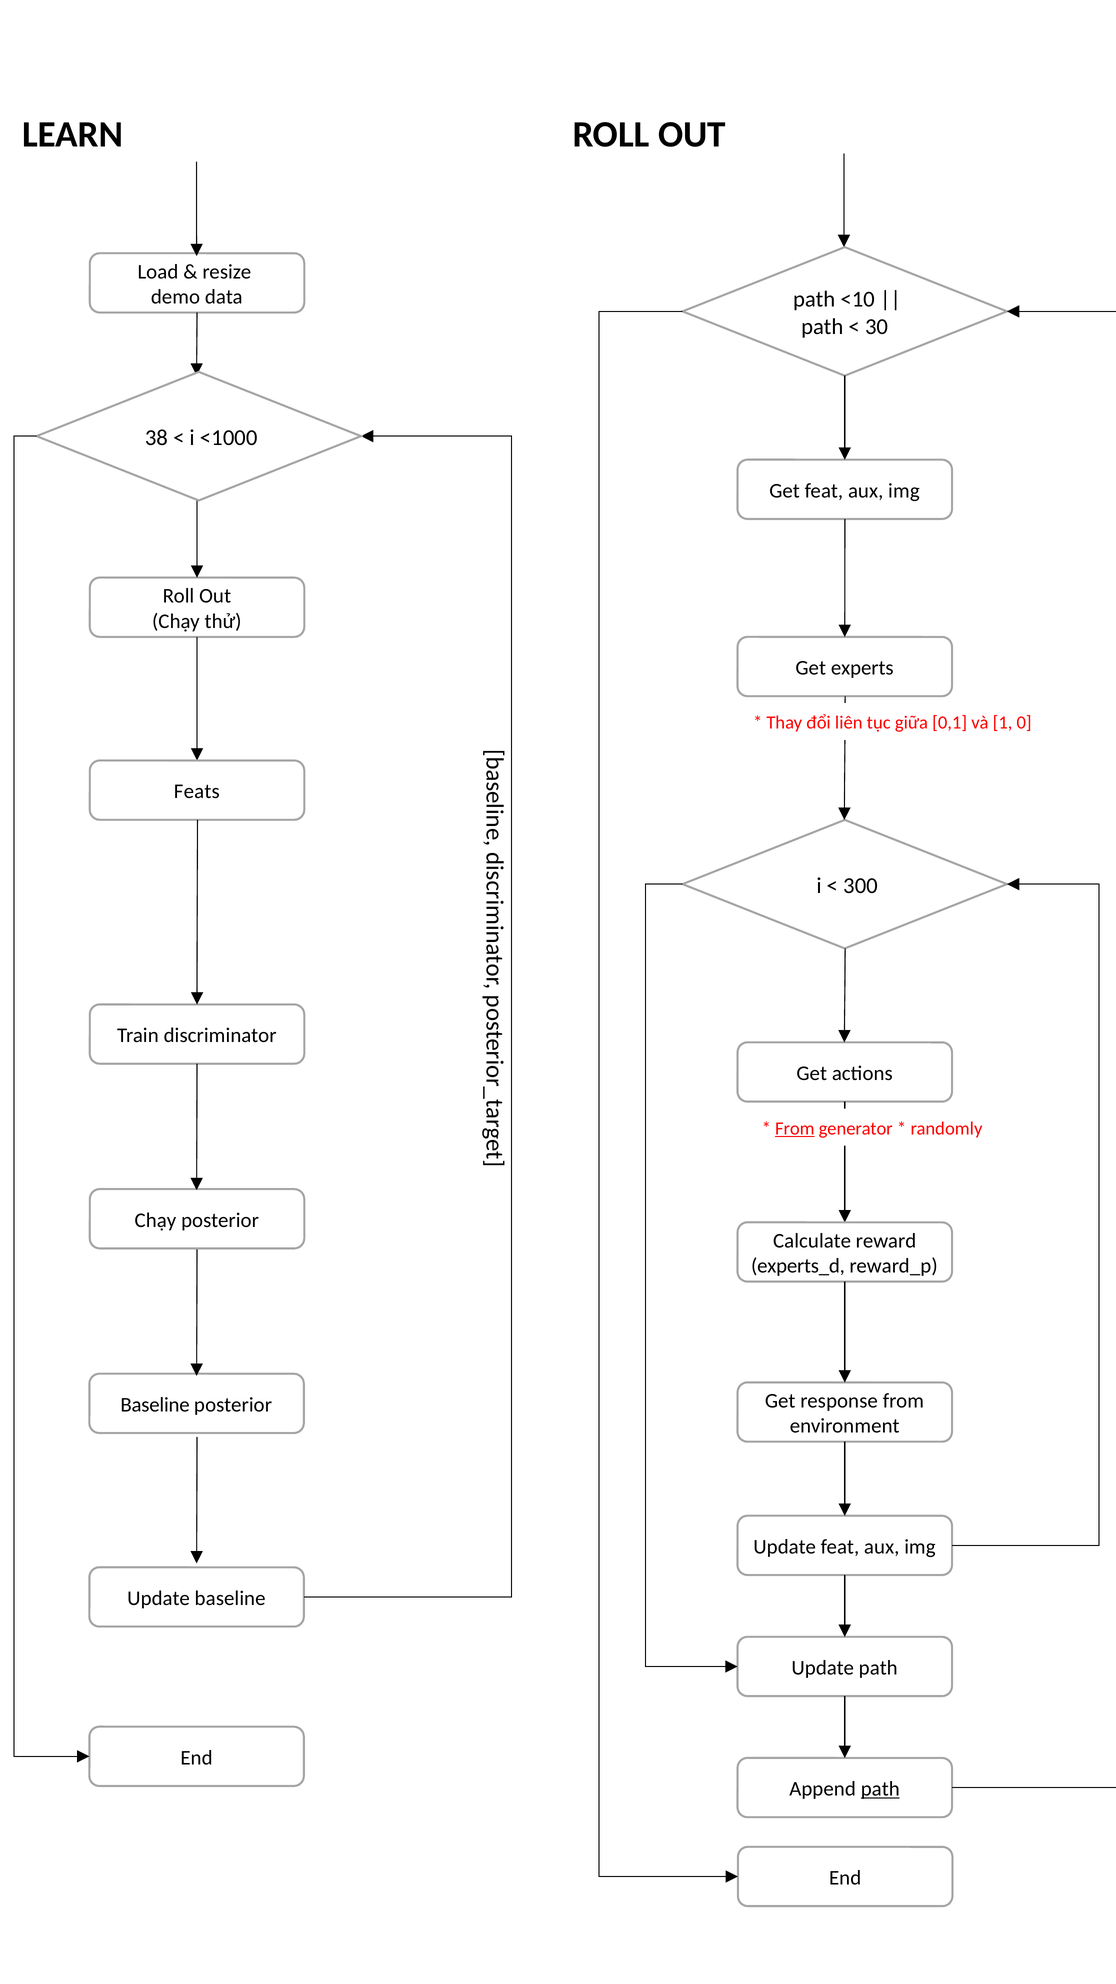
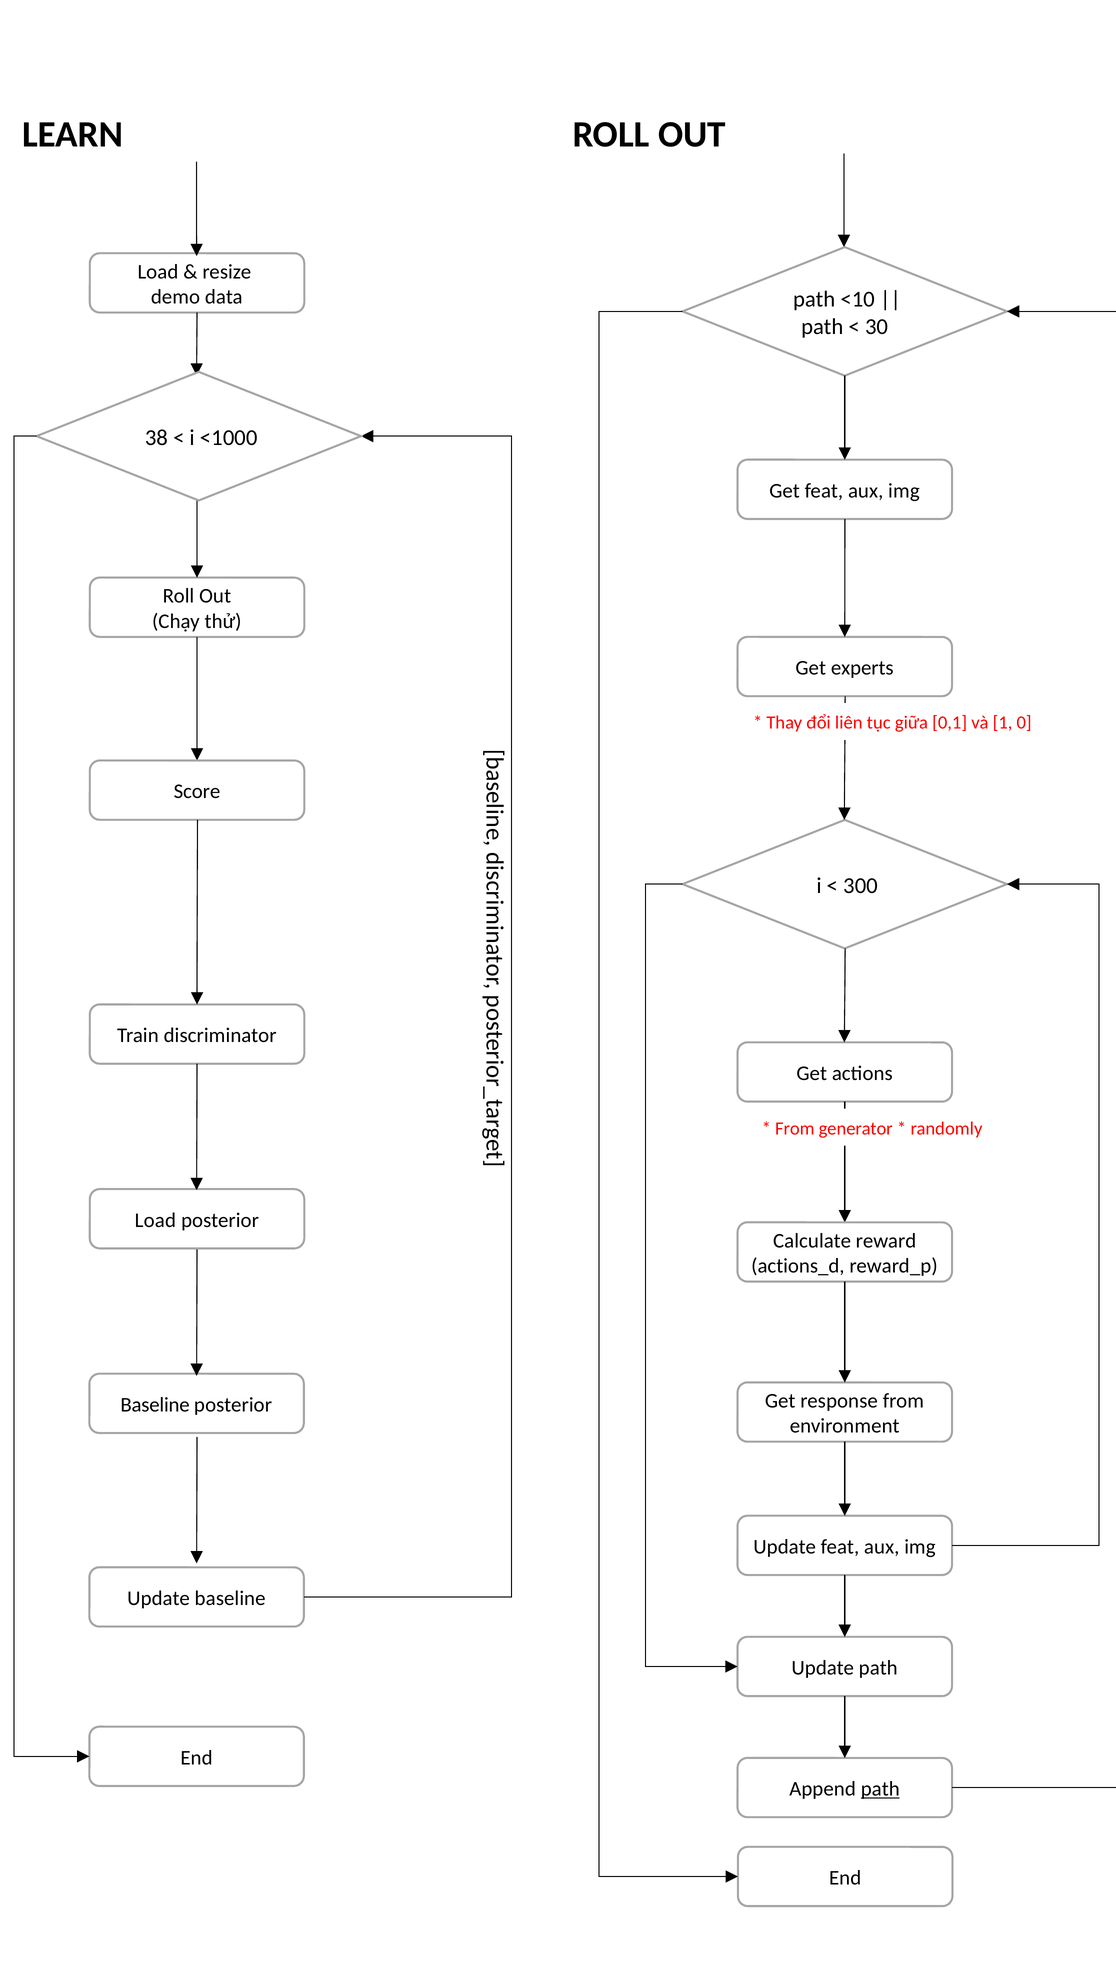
Feats: Feats -> Score
From at (795, 1129) underline: present -> none
Chạy at (155, 1220): Chạy -> Load
experts_d: experts_d -> actions_d
